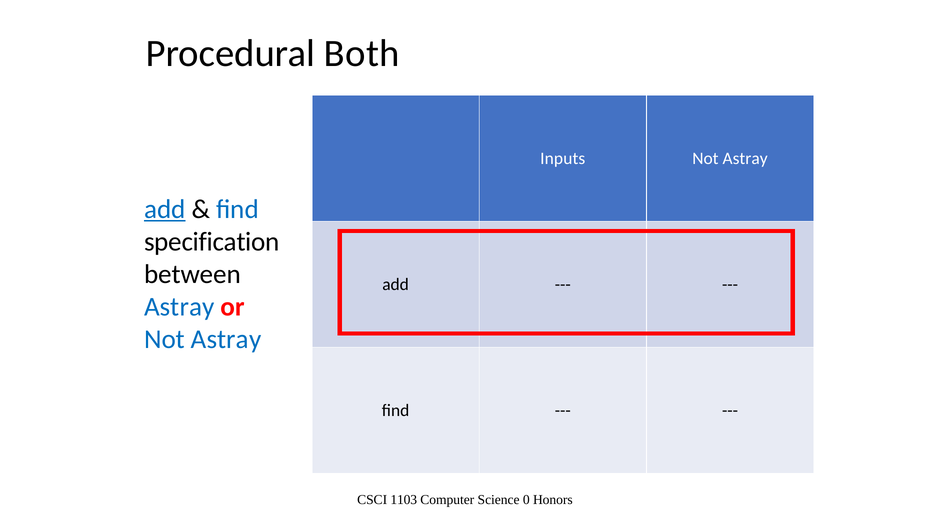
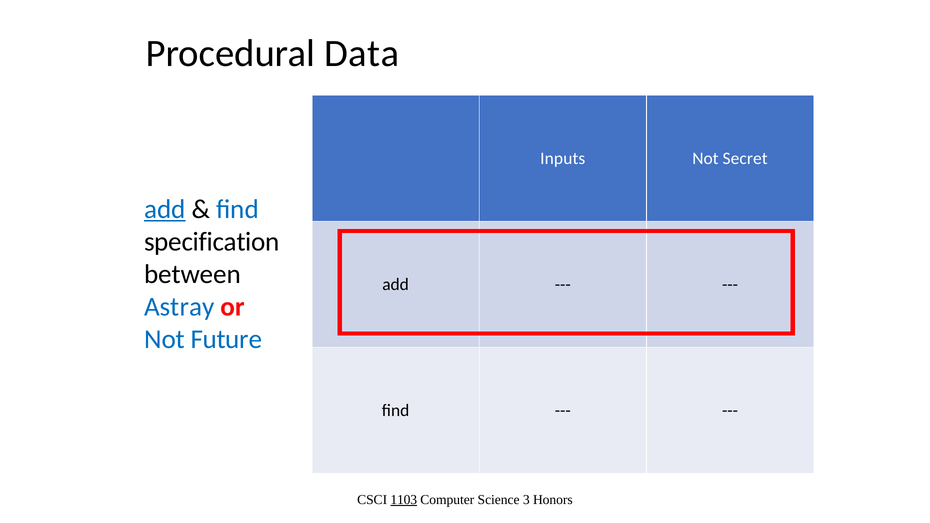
Both: Both -> Data
Astray at (745, 158): Astray -> Secret
Astray at (226, 339): Astray -> Future
1103 underline: none -> present
0: 0 -> 3
